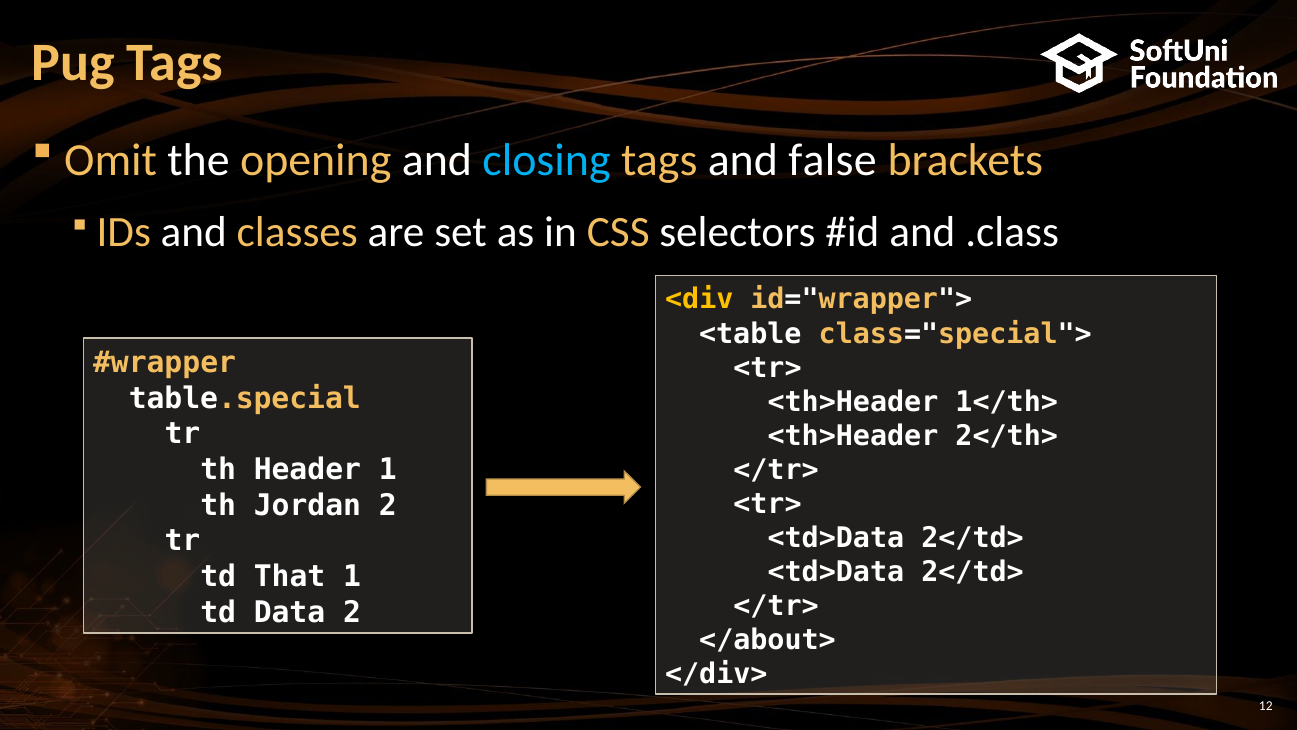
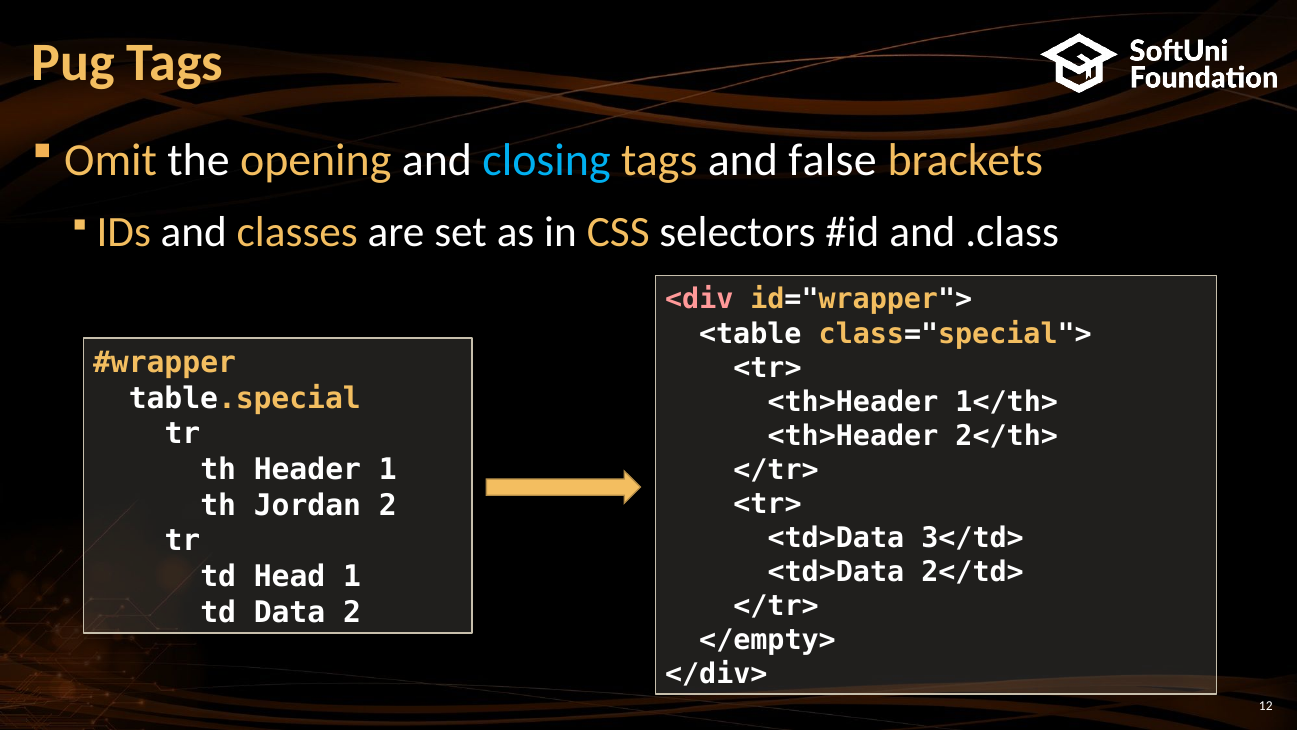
<div colour: yellow -> pink
2</td> at (973, 538): 2</td> -> 3</td>
That: That -> Head
</about>: </about> -> </empty>
